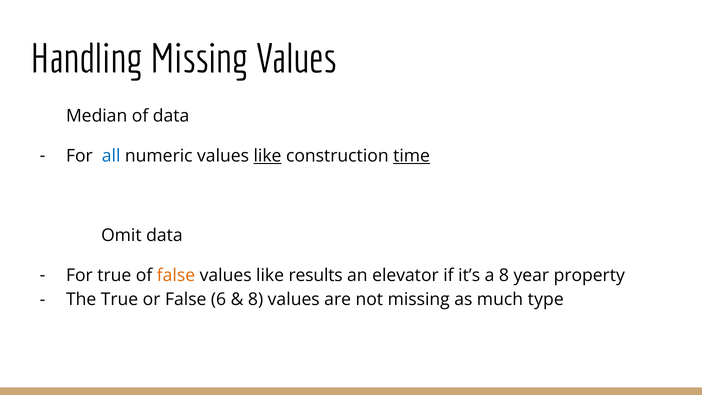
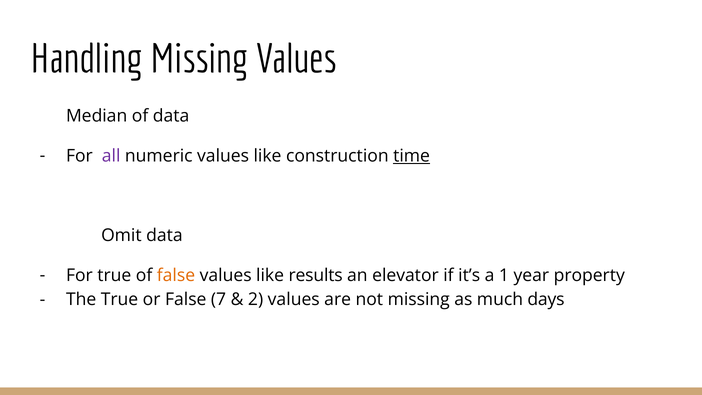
all colour: blue -> purple
like at (267, 156) underline: present -> none
a 8: 8 -> 1
6: 6 -> 7
8 at (256, 299): 8 -> 2
type: type -> days
